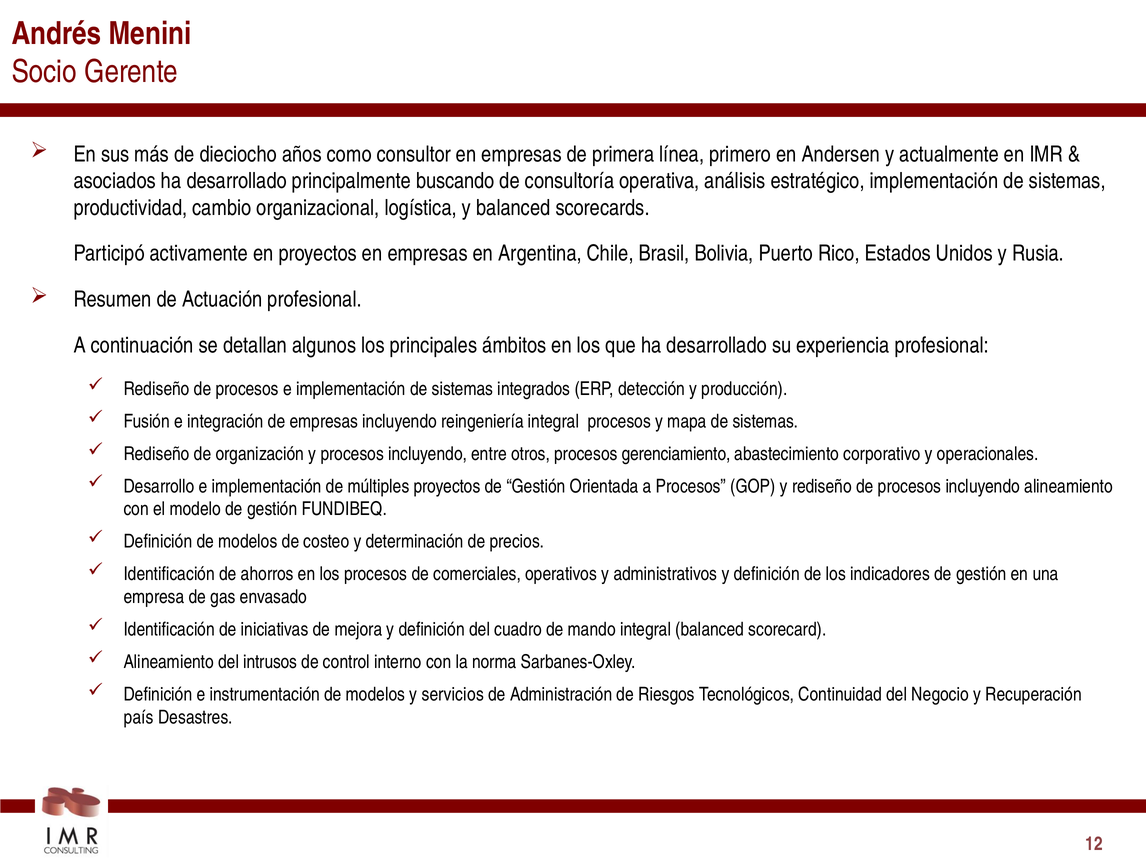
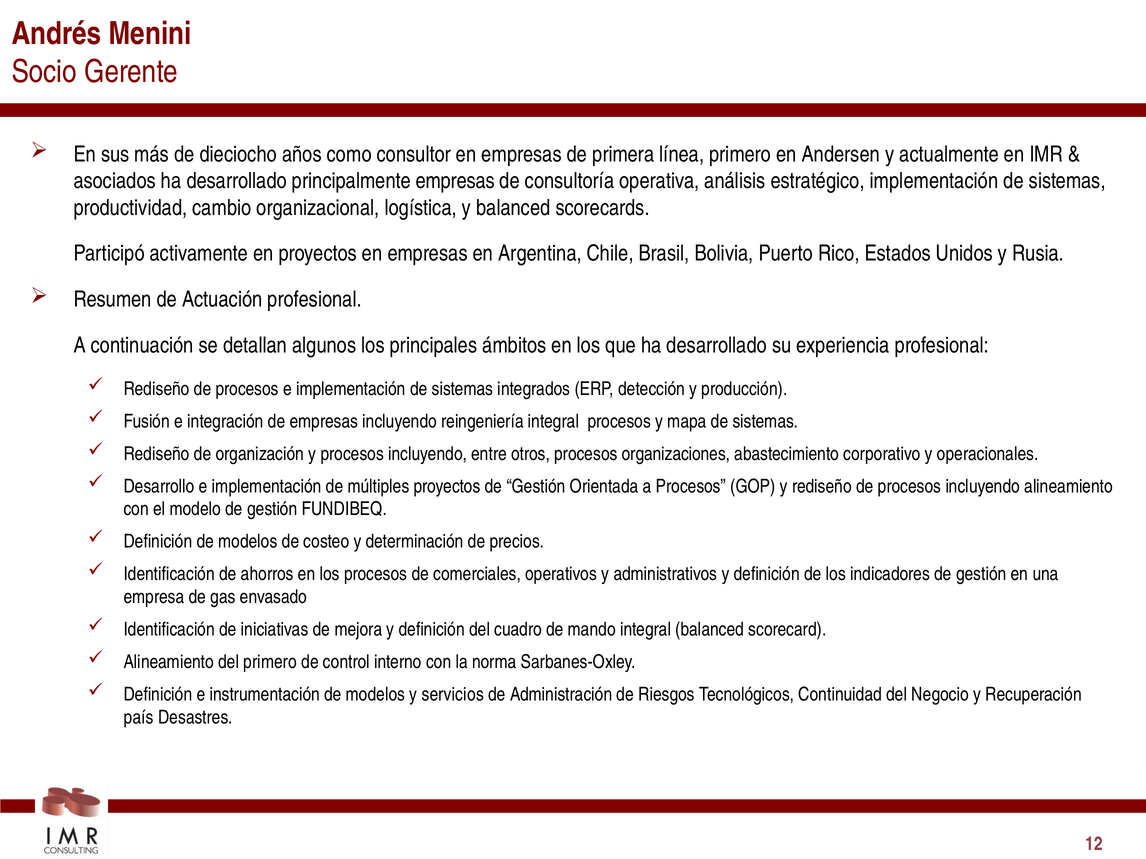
principalmente buscando: buscando -> empresas
gerenciamiento: gerenciamiento -> organizaciones
del intrusos: intrusos -> primero
